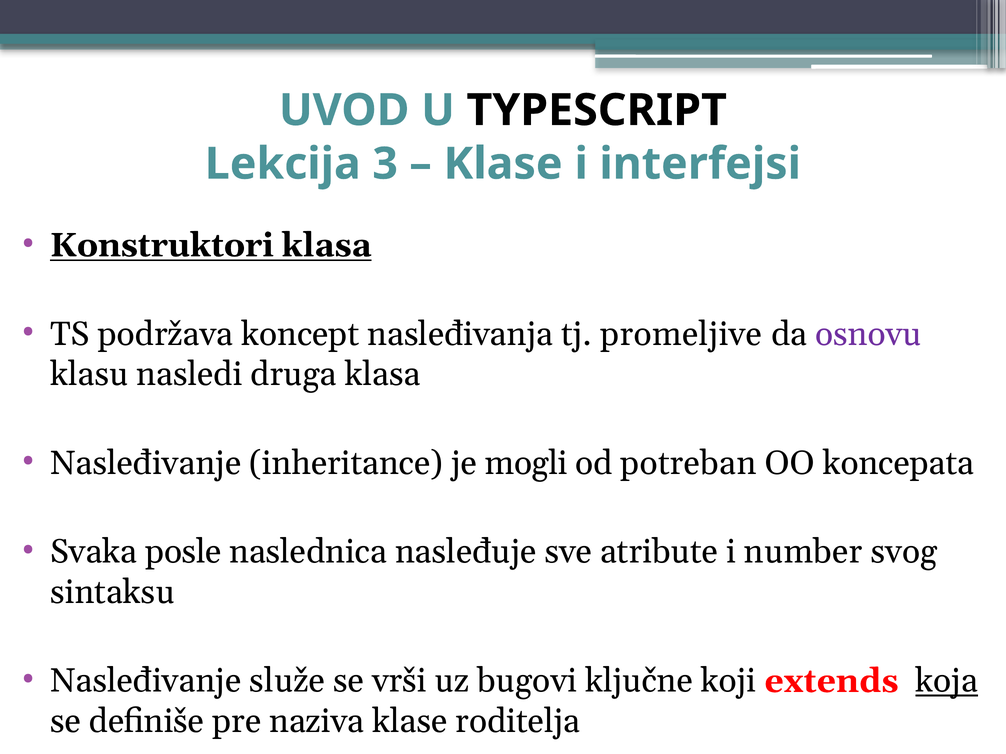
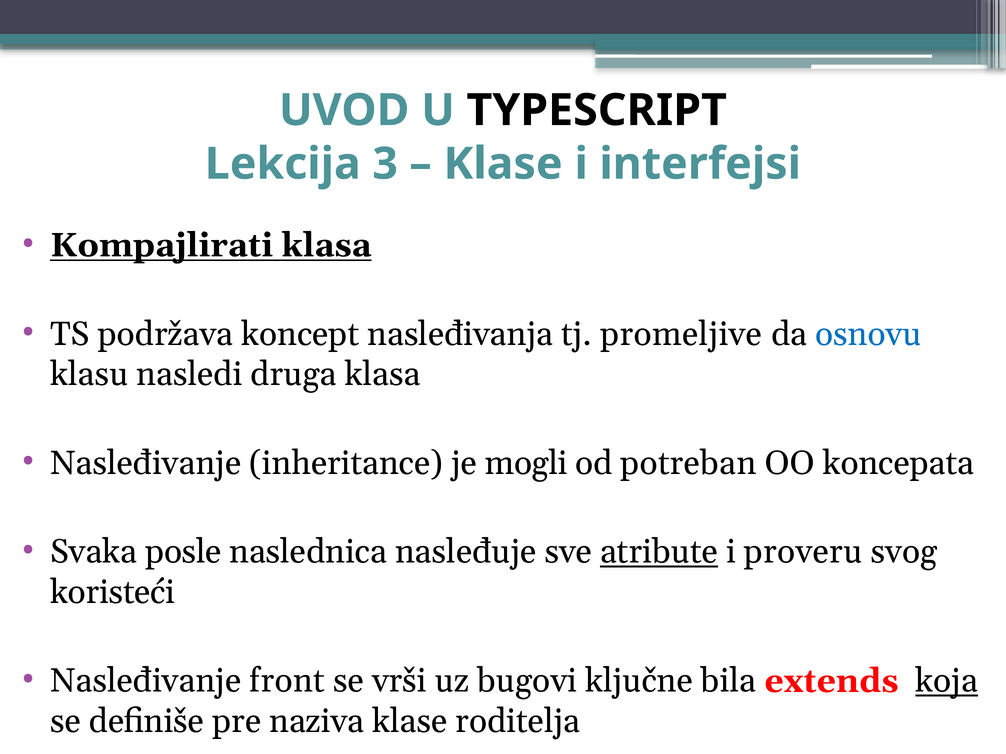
Konstruktori: Konstruktori -> Kompajlirati
osnovu colour: purple -> blue
atribute underline: none -> present
number: number -> proveru
sintaksu: sintaksu -> koristeći
služe: služe -> front
koji: koji -> bila
